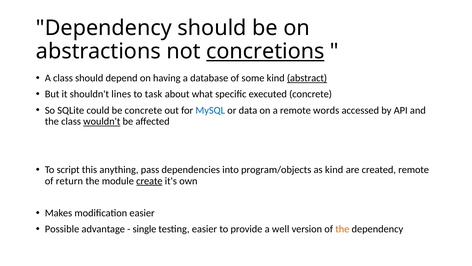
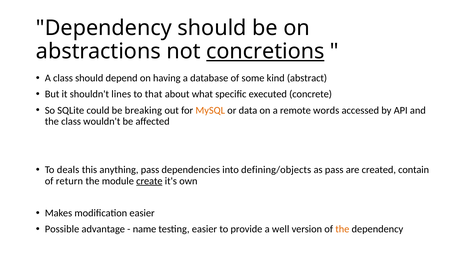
abstract underline: present -> none
task: task -> that
be concrete: concrete -> breaking
MySQL colour: blue -> orange
wouldn't underline: present -> none
script: script -> deals
program/objects: program/objects -> defining/objects
as kind: kind -> pass
created remote: remote -> contain
single: single -> name
